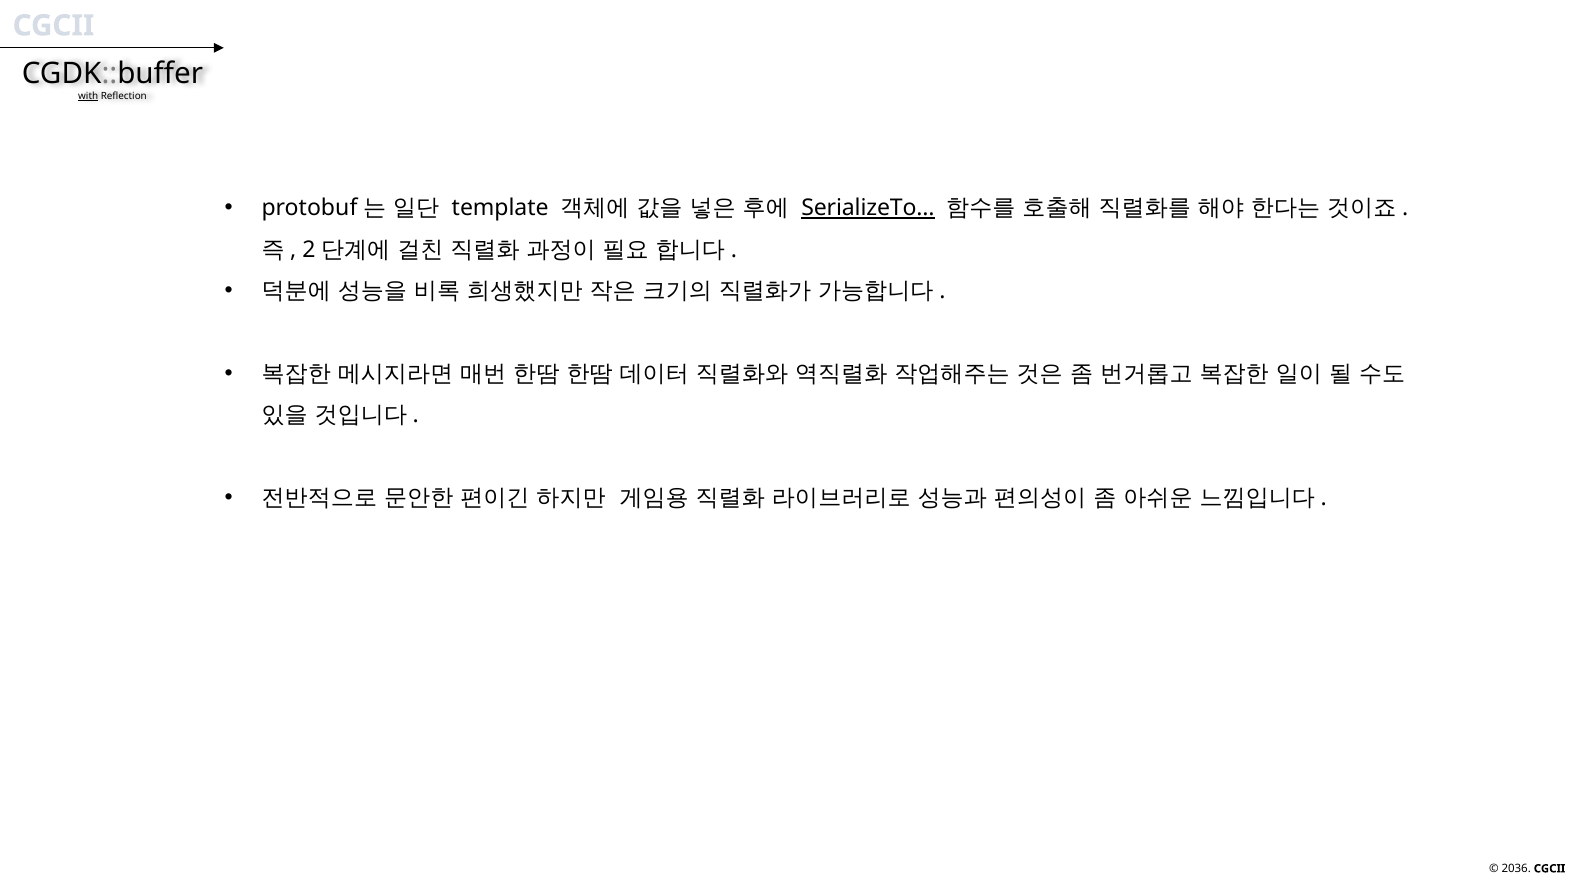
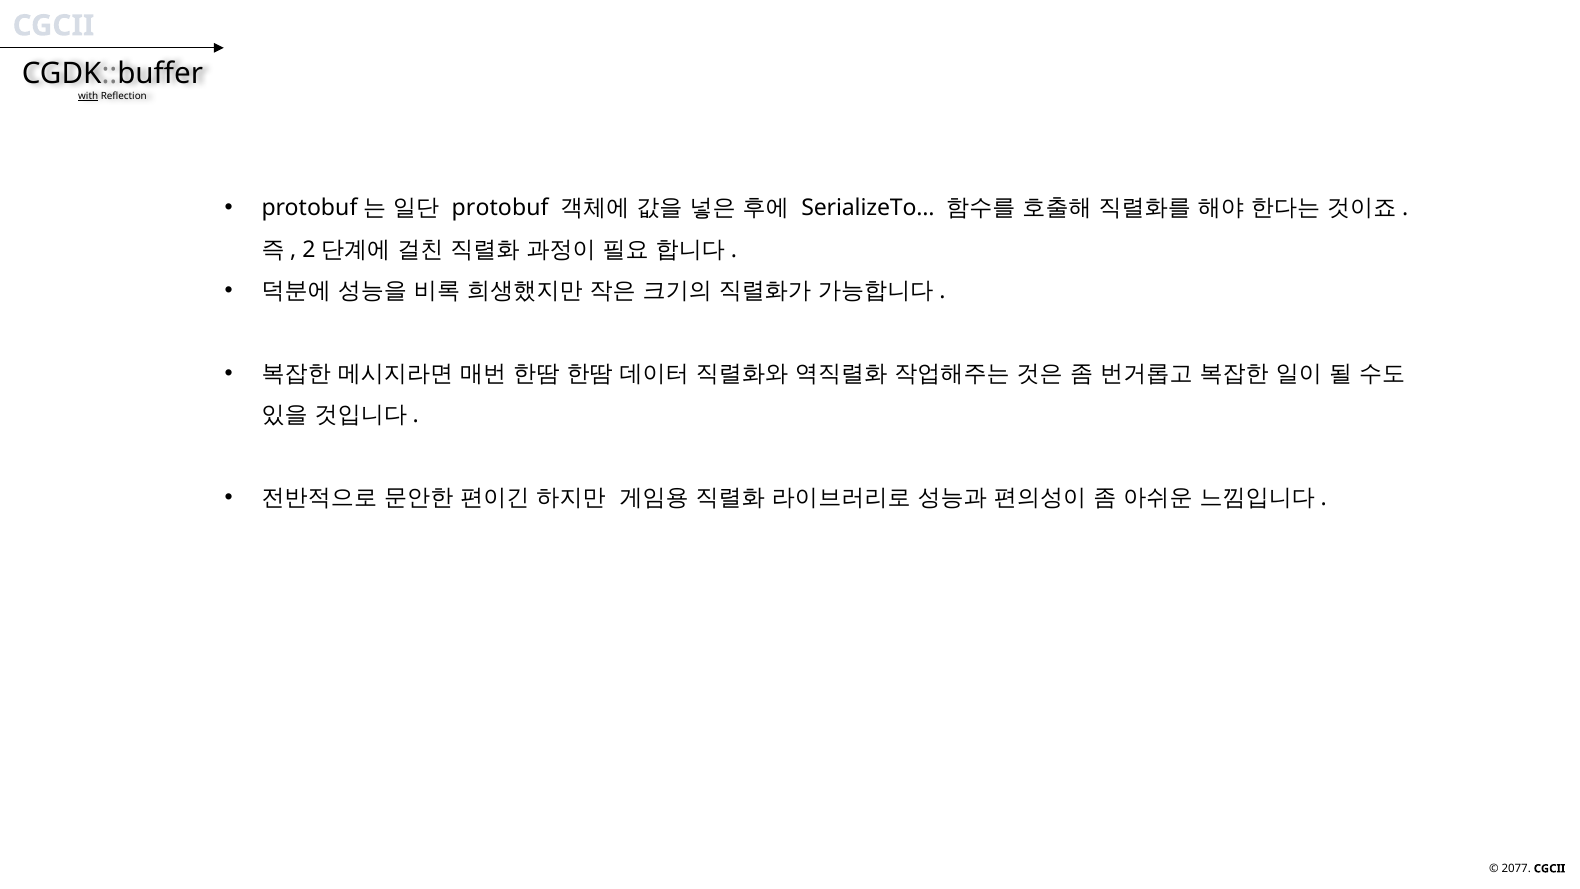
template: template -> protobuf
SerializeTo… underline: present -> none
2036: 2036 -> 2077
